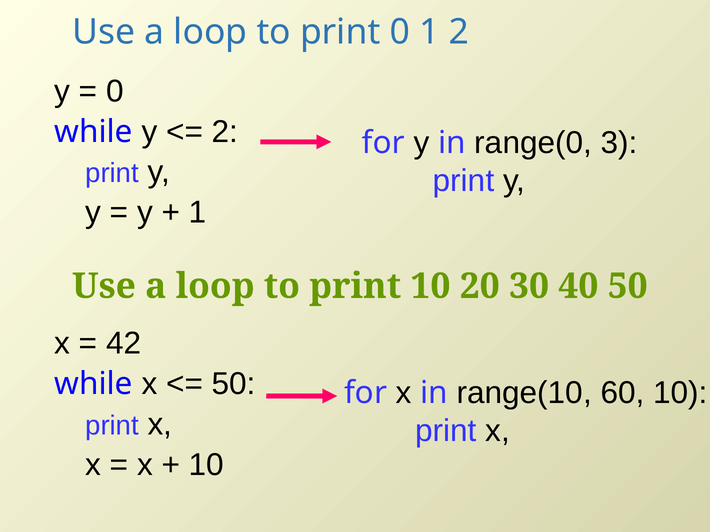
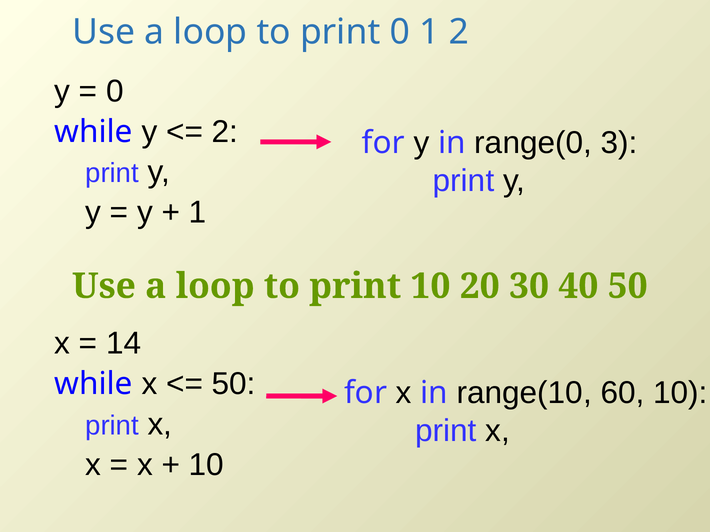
42: 42 -> 14
